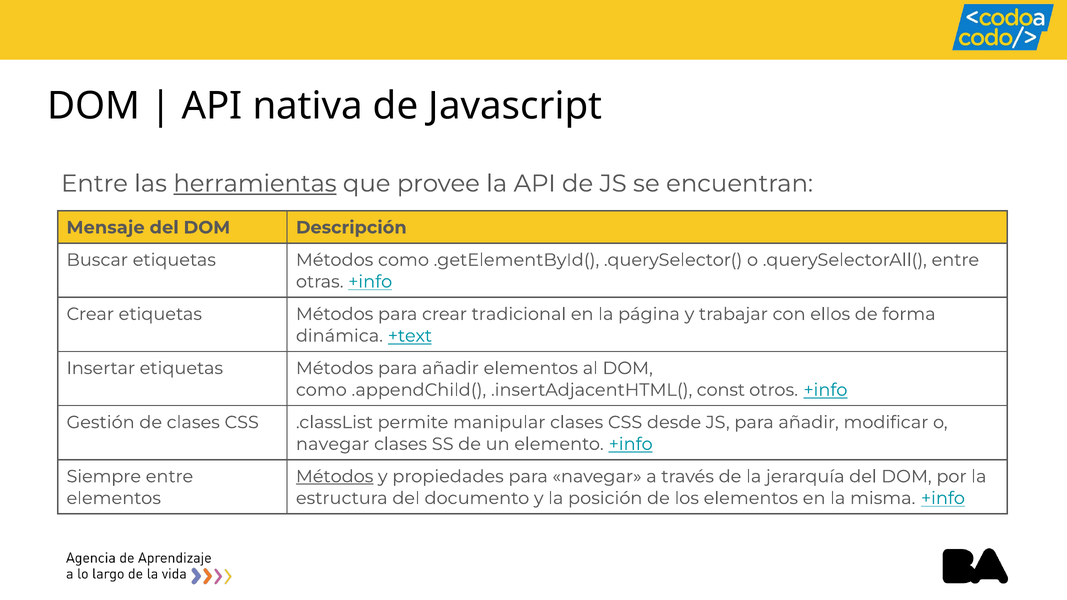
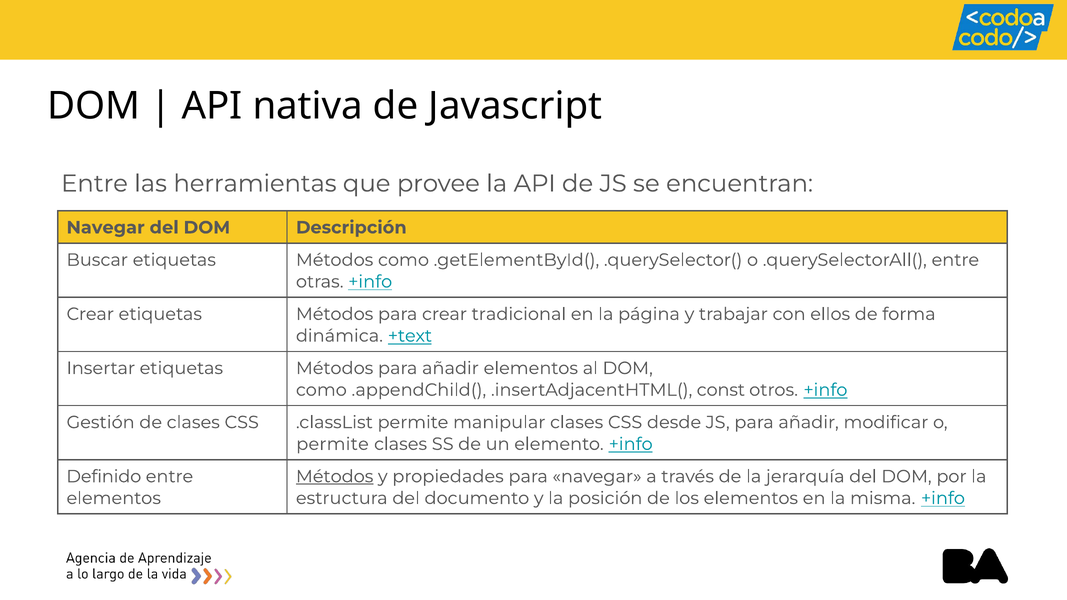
herramientas underline: present -> none
Mensaje at (106, 228): Mensaje -> Navegar
navegar at (333, 444): navegar -> permite
Siempre: Siempre -> Definido
